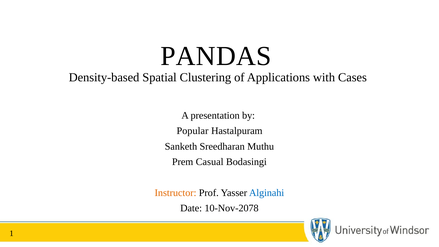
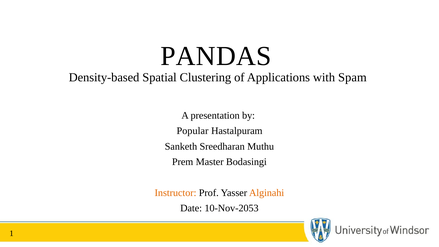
Cases: Cases -> Spam
Casual: Casual -> Master
Alginahi colour: blue -> orange
10-Nov-2078: 10-Nov-2078 -> 10-Nov-2053
